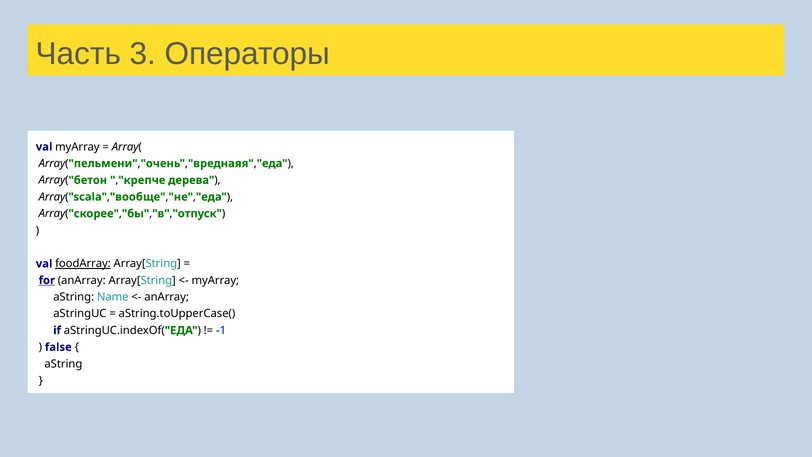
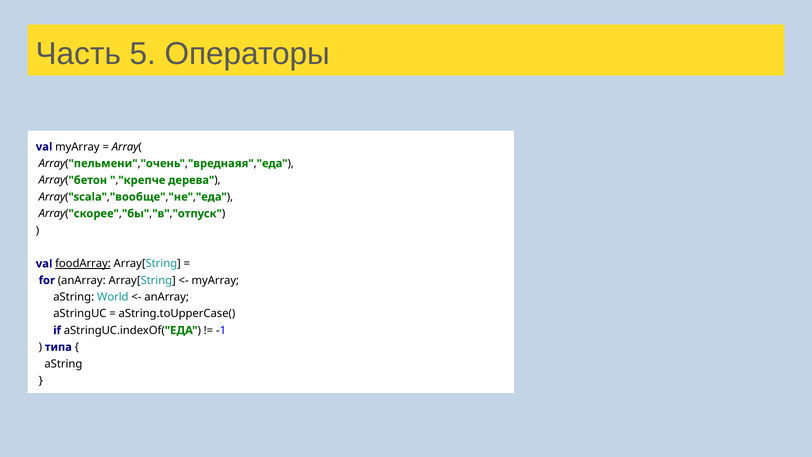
3: 3 -> 5
for underline: present -> none
Name: Name -> World
false: false -> типа
